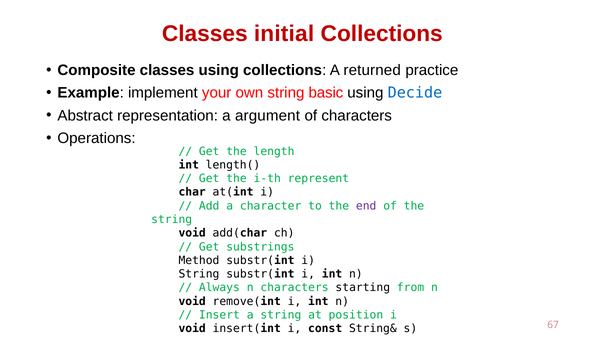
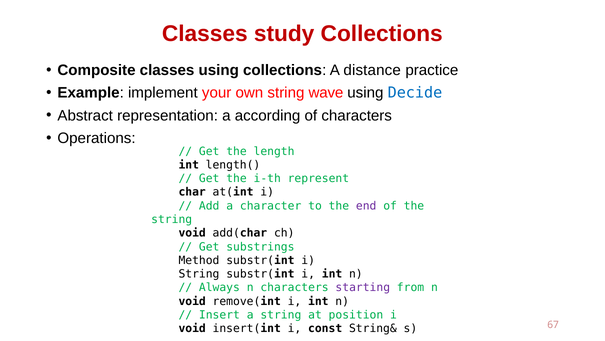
initial: initial -> study
returned: returned -> distance
basic: basic -> wave
argument: argument -> according
starting colour: black -> purple
